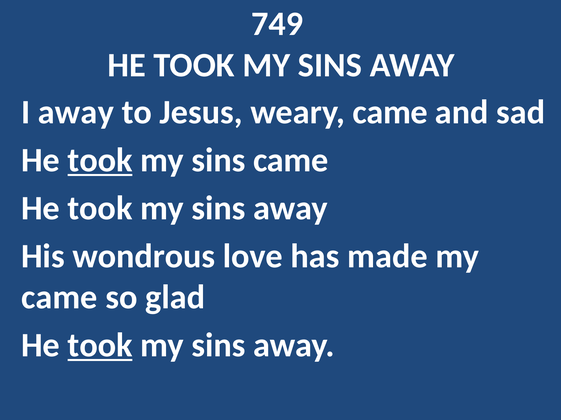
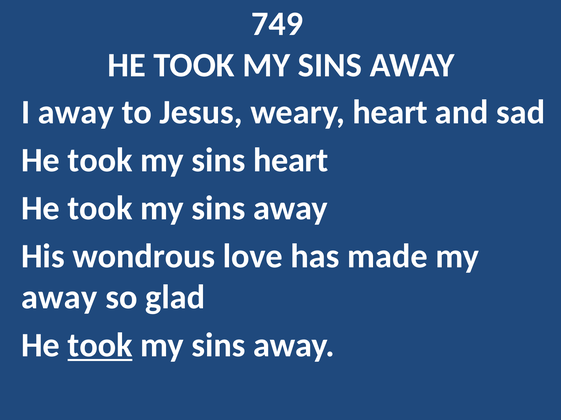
weary came: came -> heart
took at (100, 161) underline: present -> none
sins came: came -> heart
came at (59, 298): came -> away
